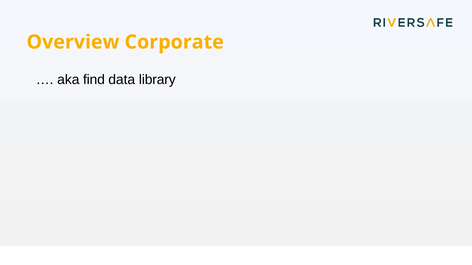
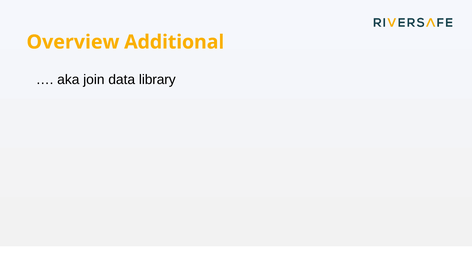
Corporate: Corporate -> Additional
find: find -> join
